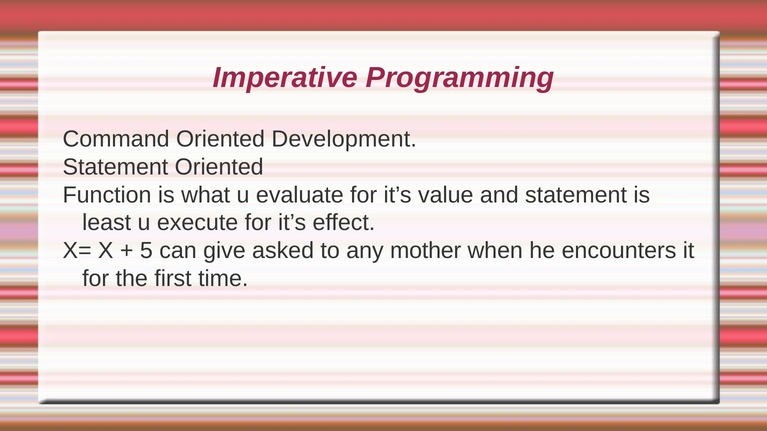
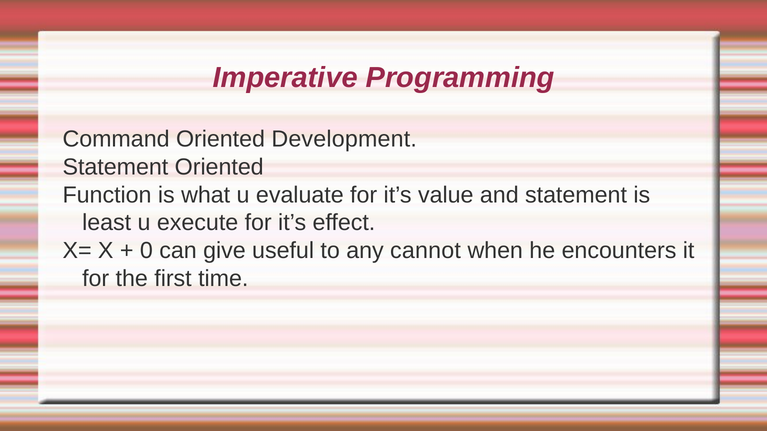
5: 5 -> 0
asked: asked -> useful
mother: mother -> cannot
